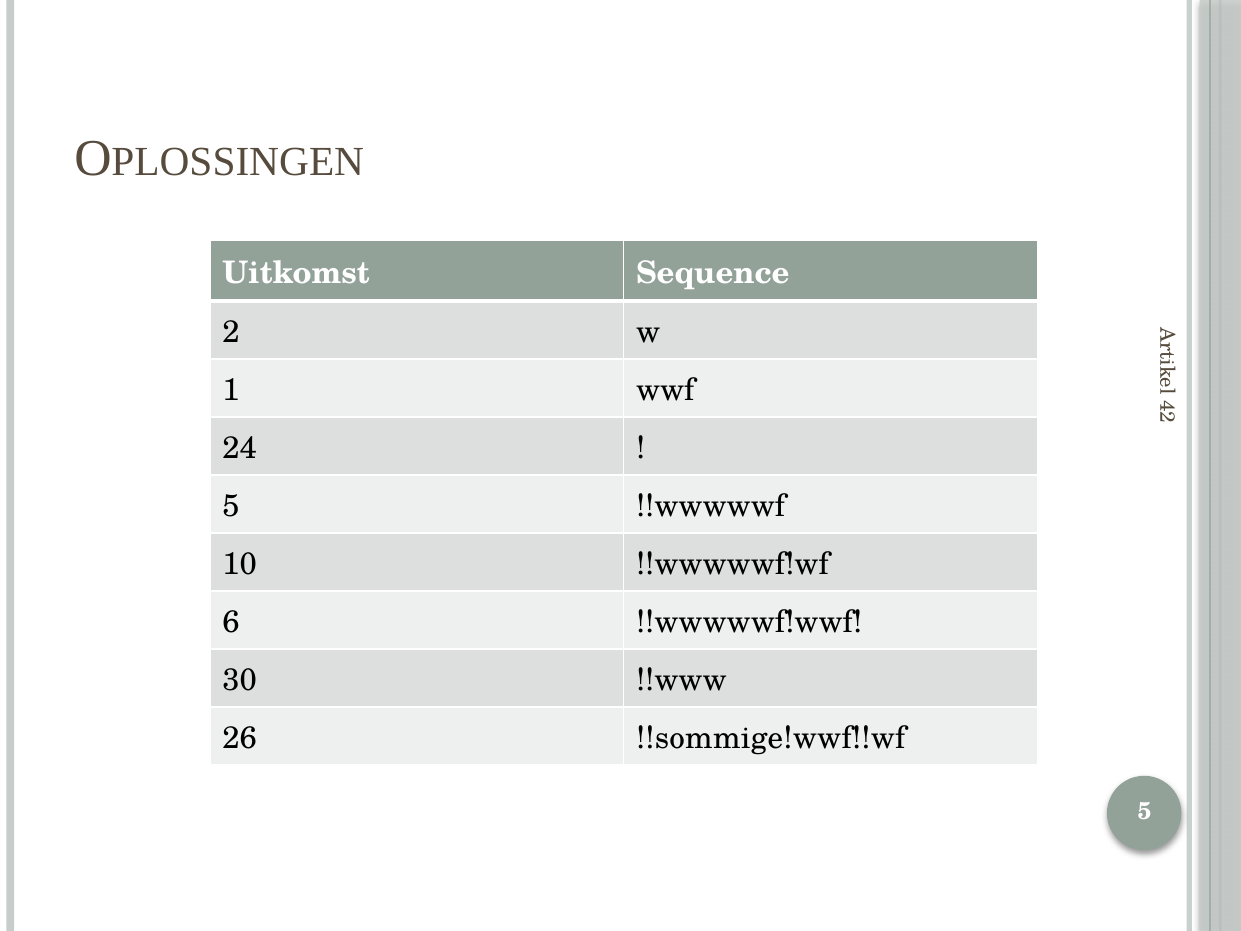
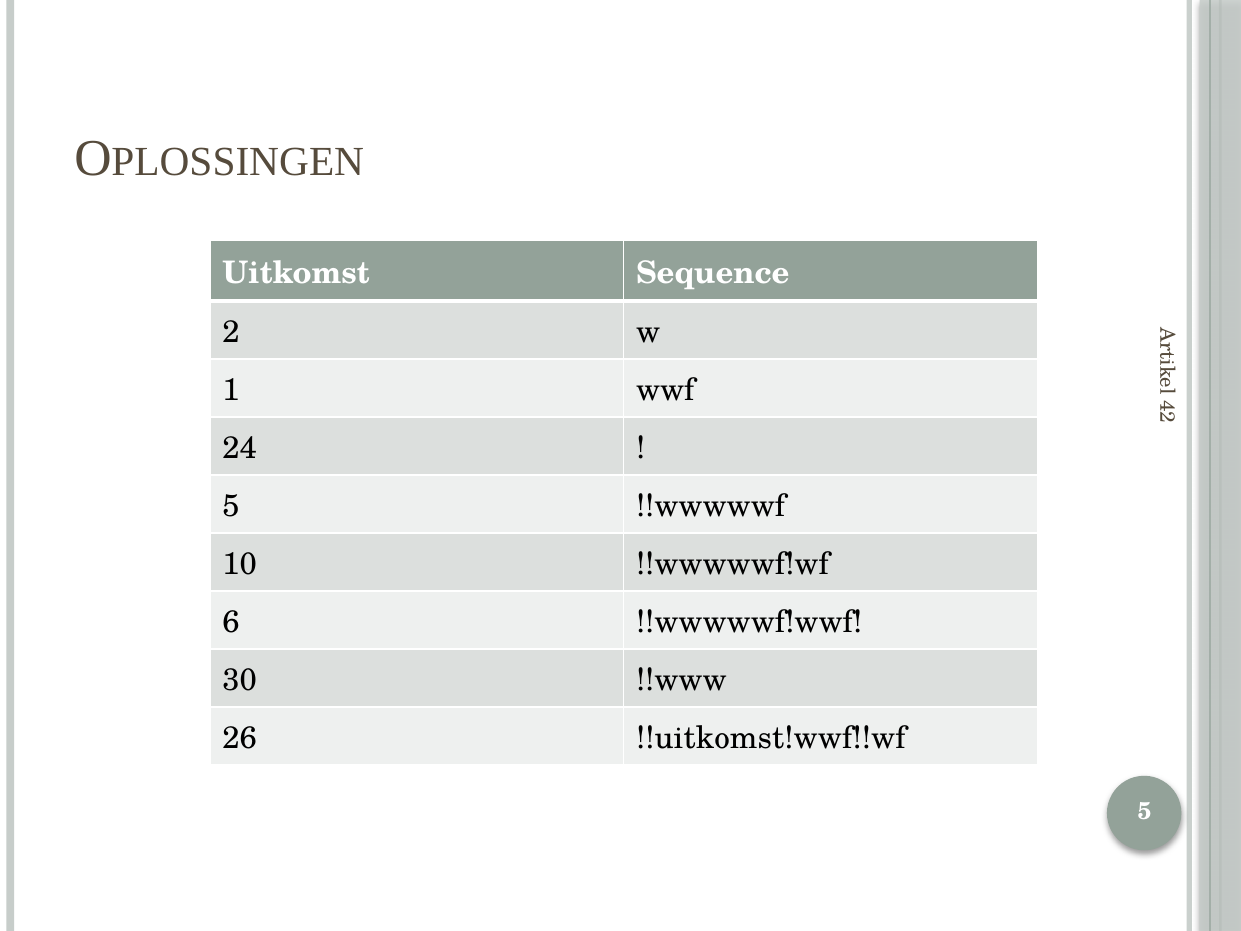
!!sommige!wwf!!wf: !!sommige!wwf!!wf -> !!uitkomst!wwf!!wf
